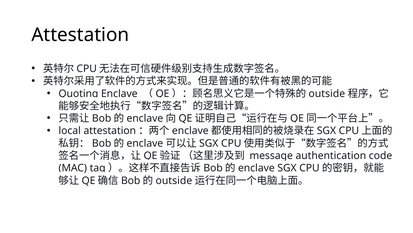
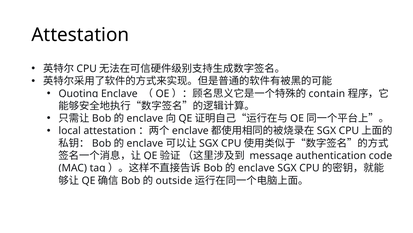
outside at (327, 93): outside -> contain
